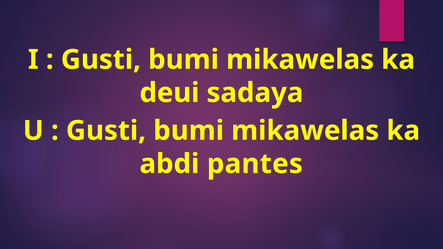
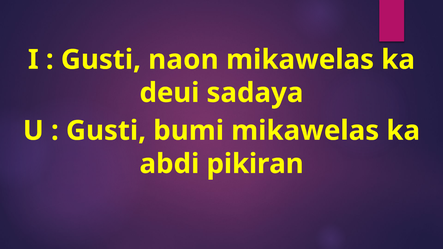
bumi at (184, 60): bumi -> naon
pantes: pantes -> pikiran
